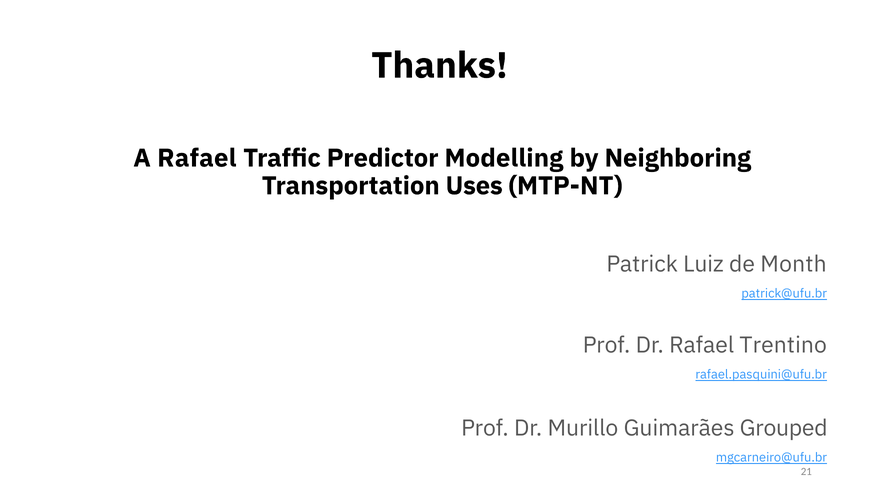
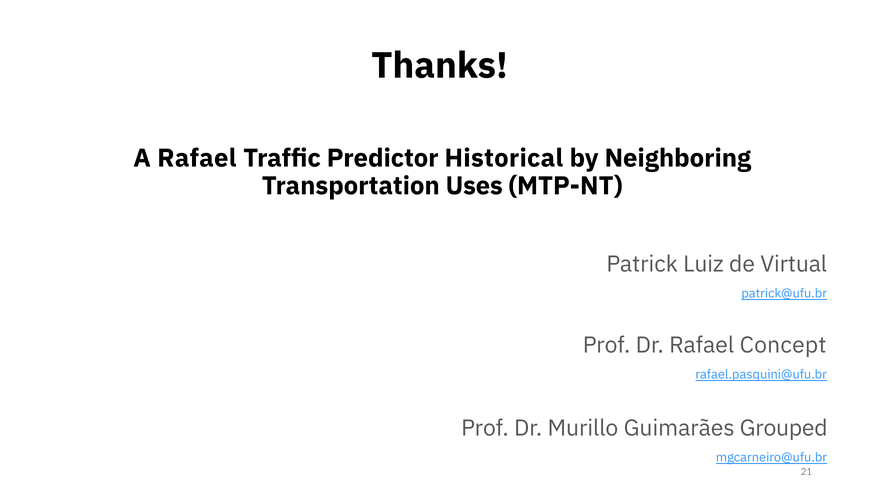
Modelling: Modelling -> Historical
Month: Month -> Virtual
Trentino: Trentino -> Concept
